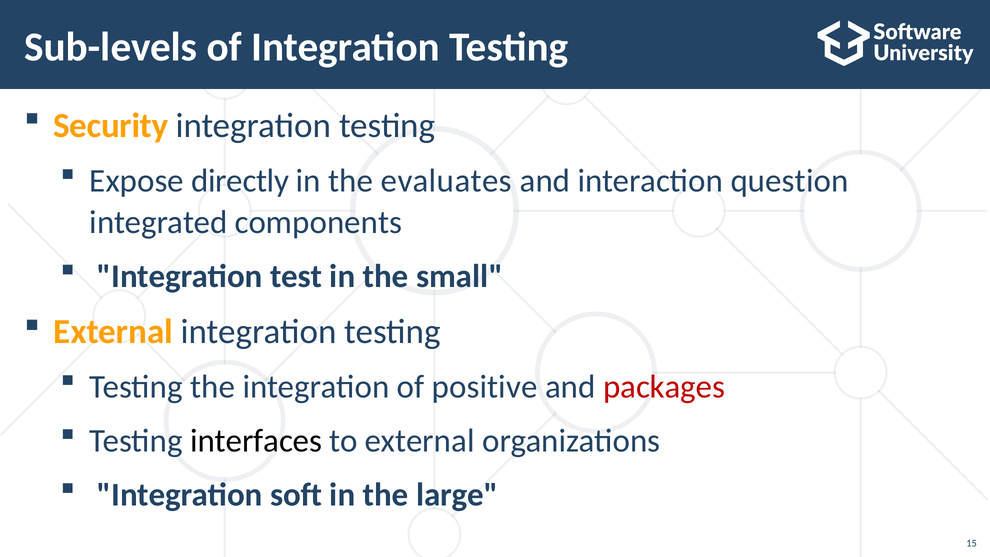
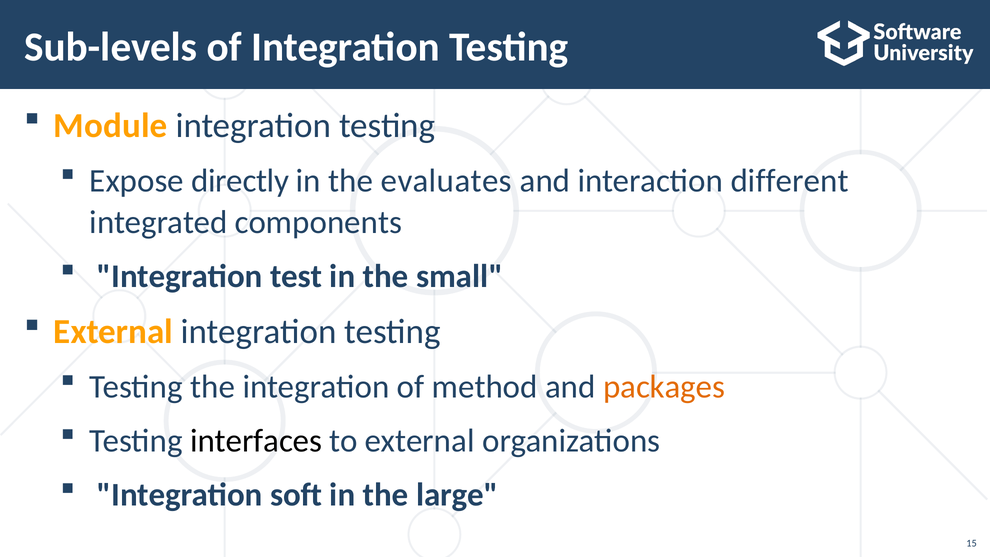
Security: Security -> Module
question: question -> different
positive: positive -> method
packages colour: red -> orange
